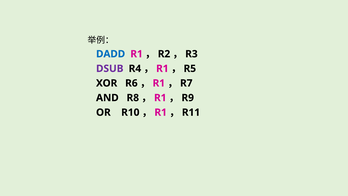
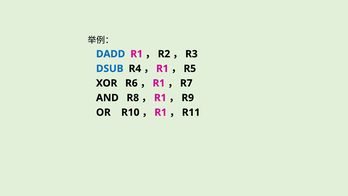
DSUB colour: purple -> blue
